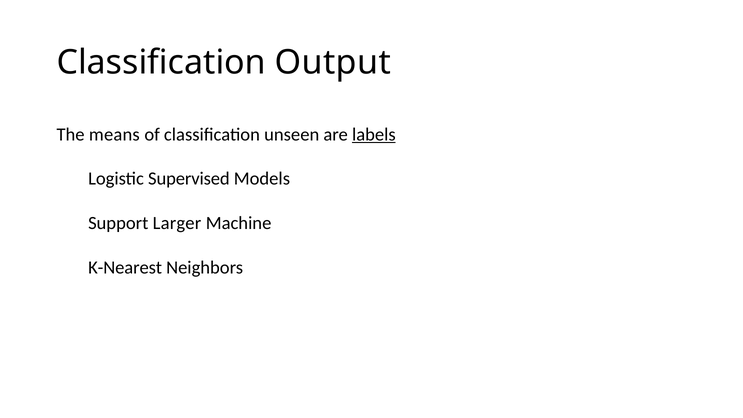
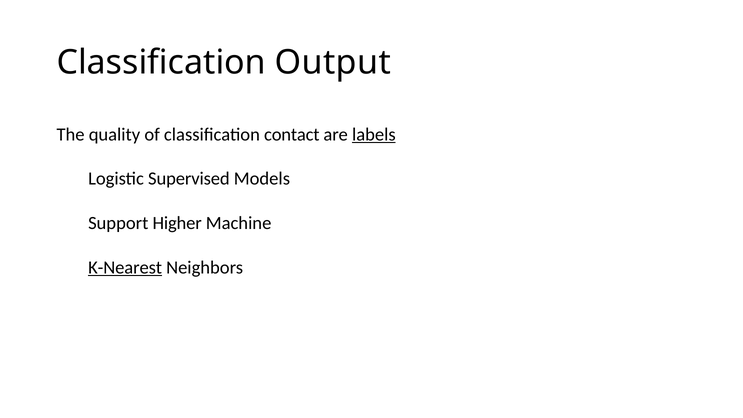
means: means -> quality
unseen: unseen -> contact
Larger: Larger -> Higher
K-Nearest underline: none -> present
